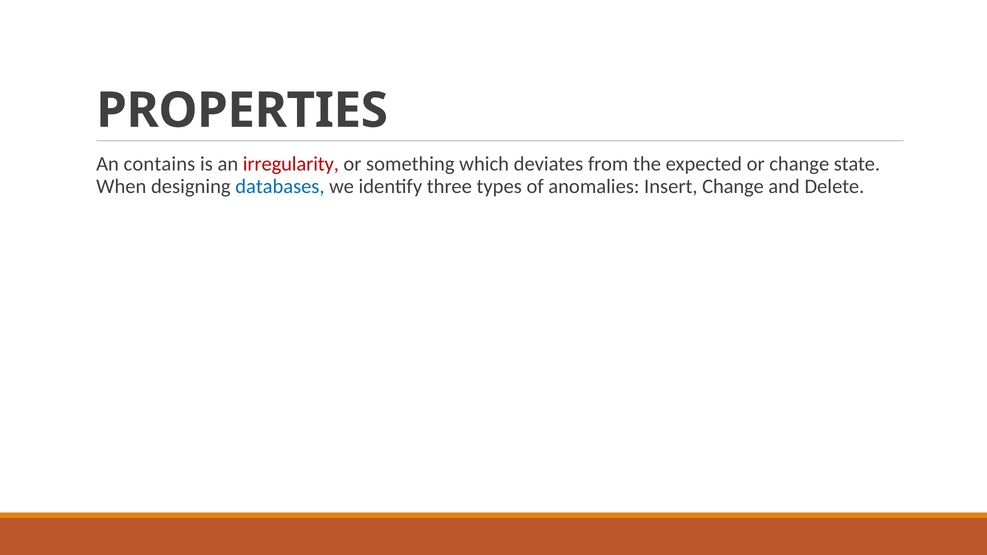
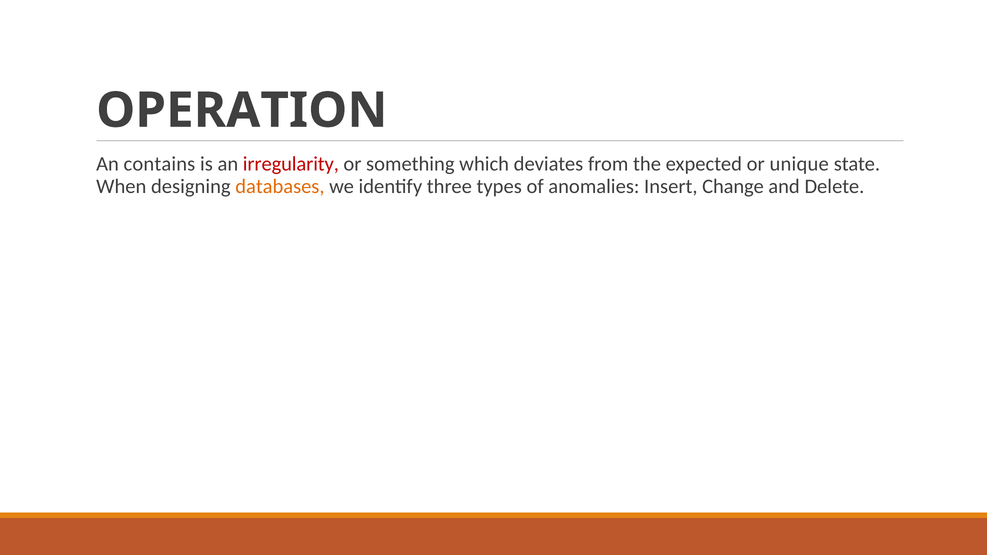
PROPERTIES: PROPERTIES -> OPERATION
or change: change -> unique
databases colour: blue -> orange
